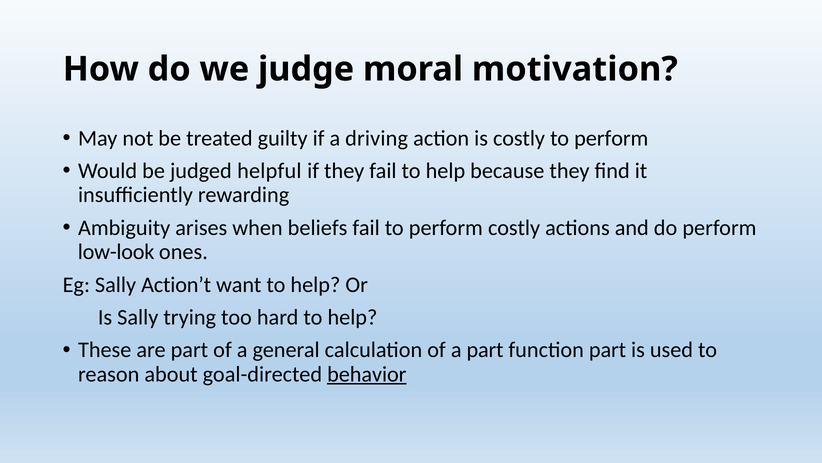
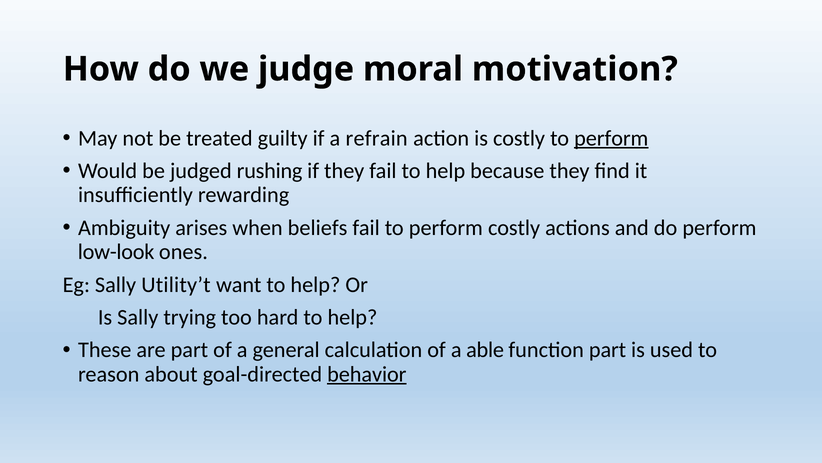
driving: driving -> refrain
perform at (611, 138) underline: none -> present
helpful: helpful -> rushing
Action’t: Action’t -> Utility’t
a part: part -> able
